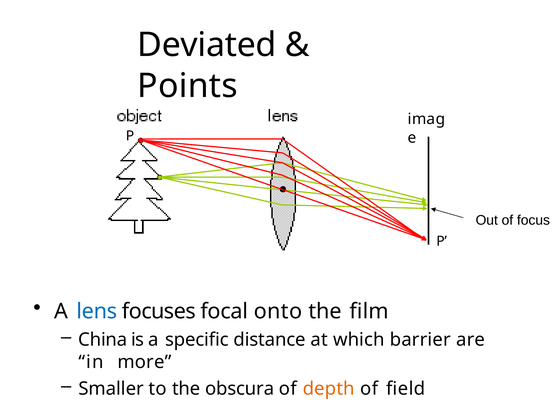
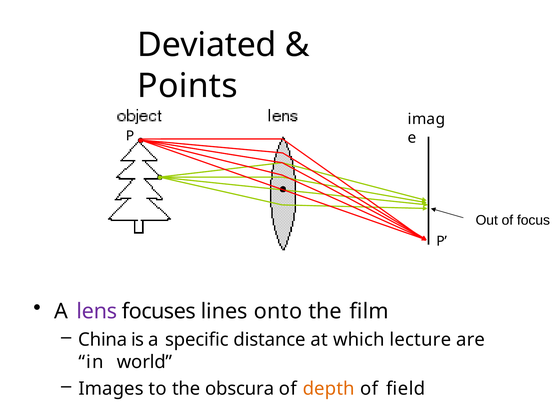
lens colour: blue -> purple
focal: focal -> lines
barrier: barrier -> lecture
more: more -> world
Smaller: Smaller -> Images
